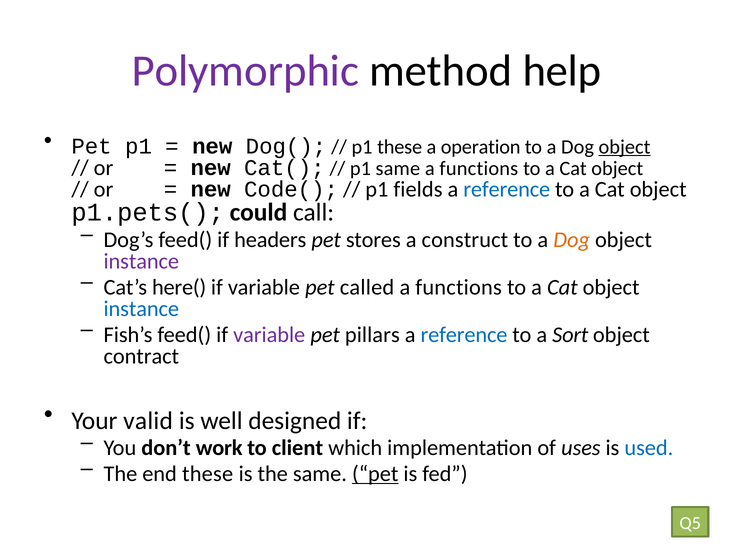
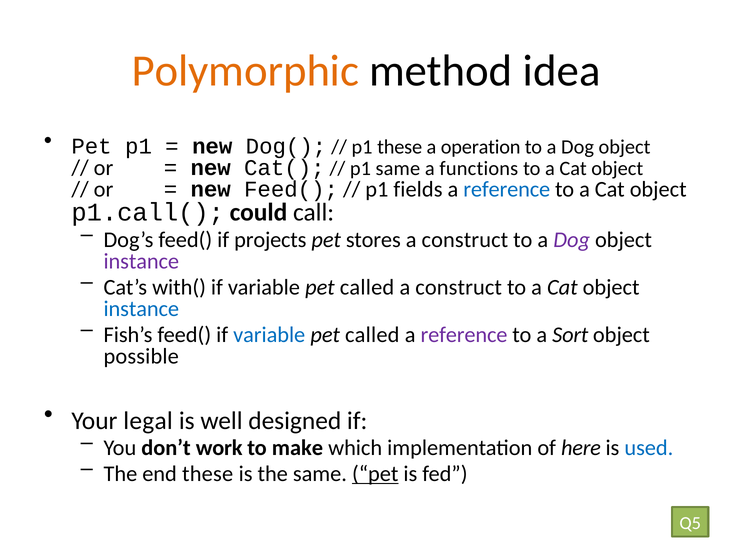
Polymorphic colour: purple -> orange
help: help -> idea
object at (625, 147) underline: present -> none
new Code(: Code( -> Feed(
p1.pets(: p1.pets( -> p1.call(
headers: headers -> projects
Dog at (572, 240) colour: orange -> purple
here(: here( -> with(
functions at (459, 287): functions -> construct
variable at (269, 335) colour: purple -> blue
pillars at (372, 335): pillars -> called
reference at (464, 335) colour: blue -> purple
contract: contract -> possible
valid: valid -> legal
client: client -> make
uses: uses -> here
